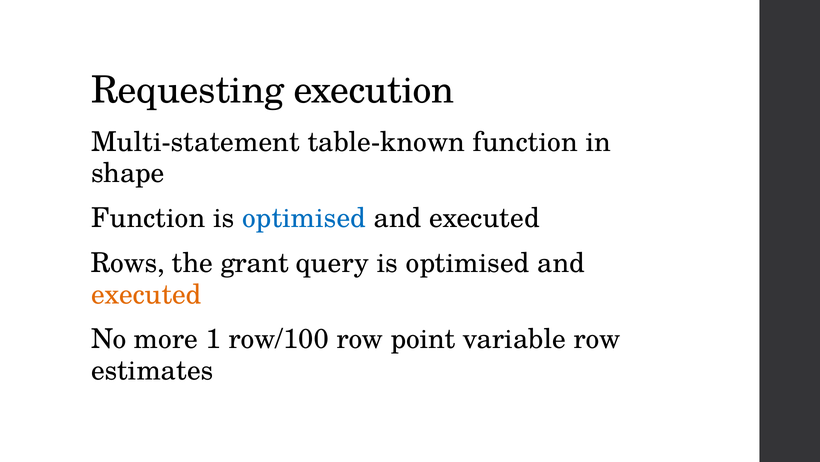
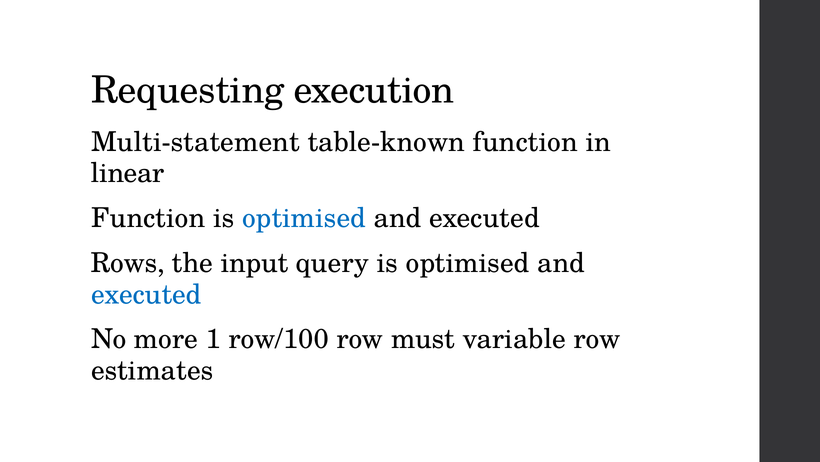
shape: shape -> linear
grant: grant -> input
executed at (146, 294) colour: orange -> blue
point: point -> must
